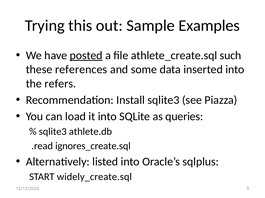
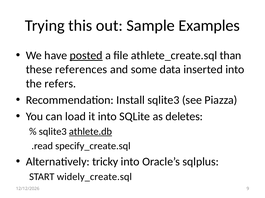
such: such -> than
queries: queries -> deletes
athlete.db underline: none -> present
ignores_create.sql: ignores_create.sql -> specify_create.sql
listed: listed -> tricky
